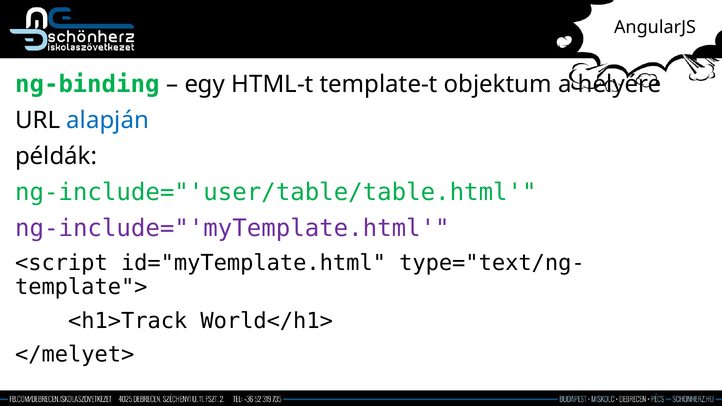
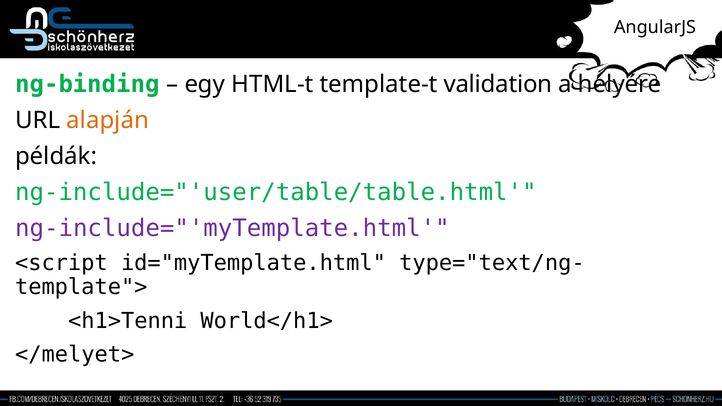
objektum: objektum -> validation
alapján colour: blue -> orange
<h1>Track: <h1>Track -> <h1>Tenni
